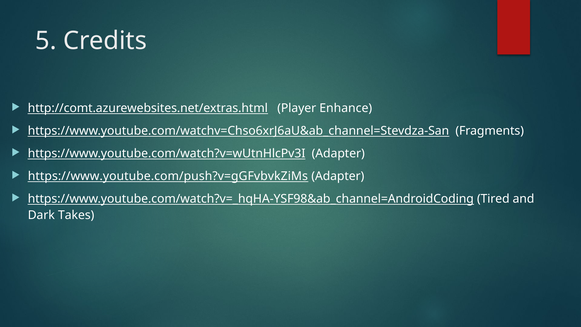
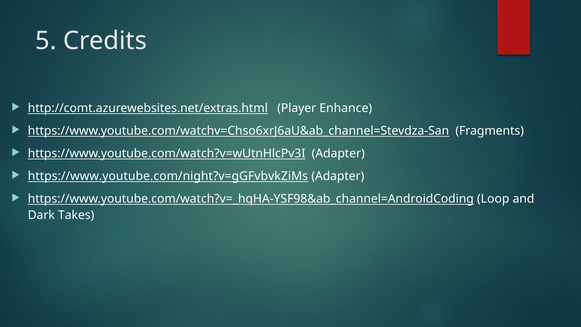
https://www.youtube.com/push?v=gGFvbvkZiMs: https://www.youtube.com/push?v=gGFvbvkZiMs -> https://www.youtube.com/night?v=gGFvbvkZiMs
Tired: Tired -> Loop
